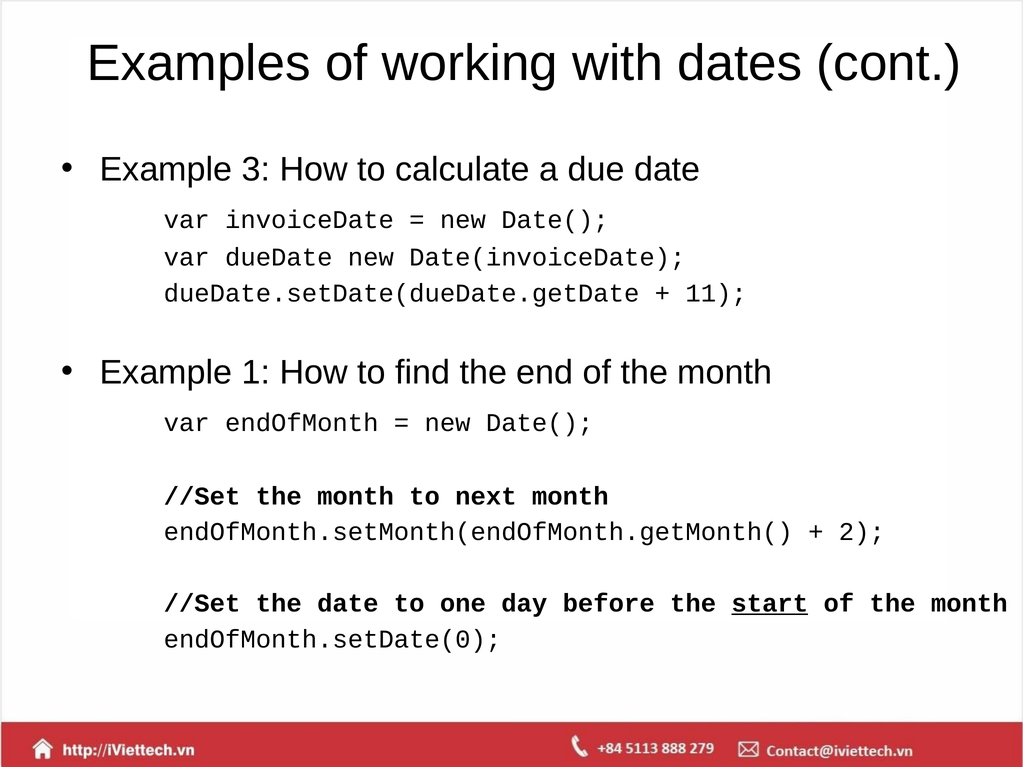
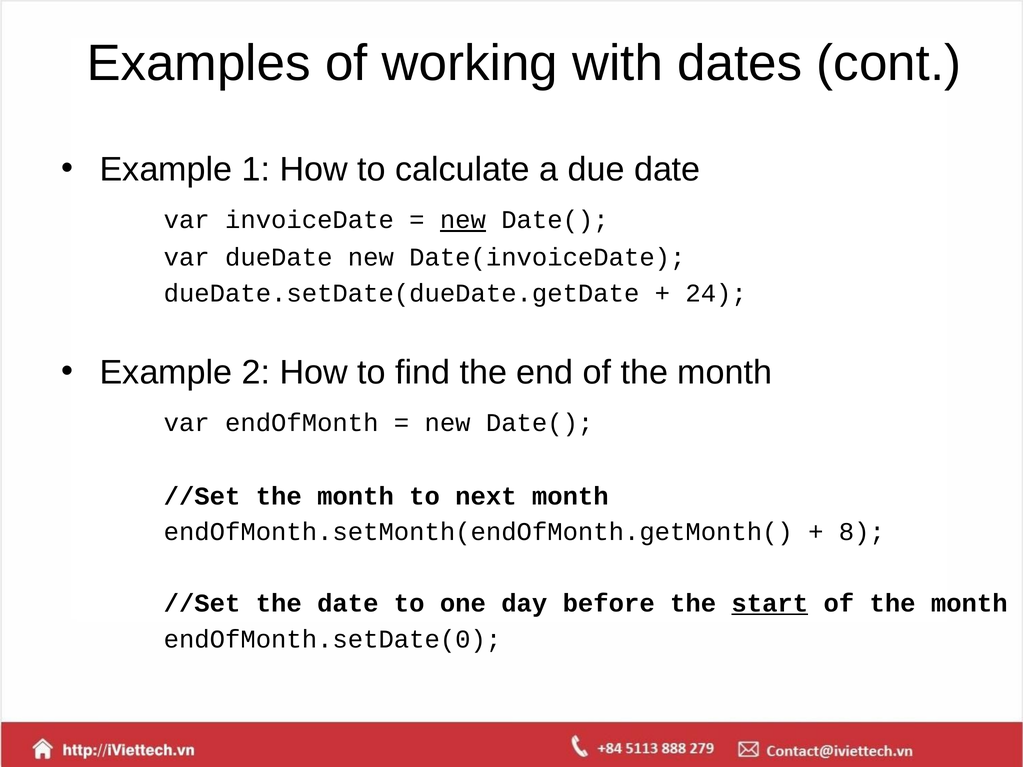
3: 3 -> 1
new at (463, 220) underline: none -> present
11: 11 -> 24
1: 1 -> 2
2: 2 -> 8
